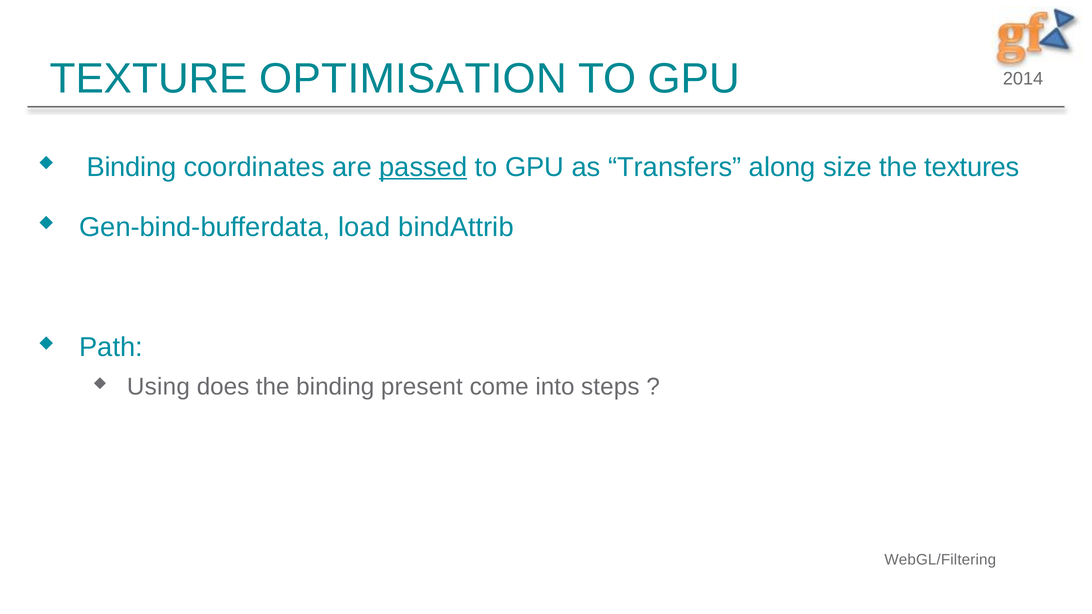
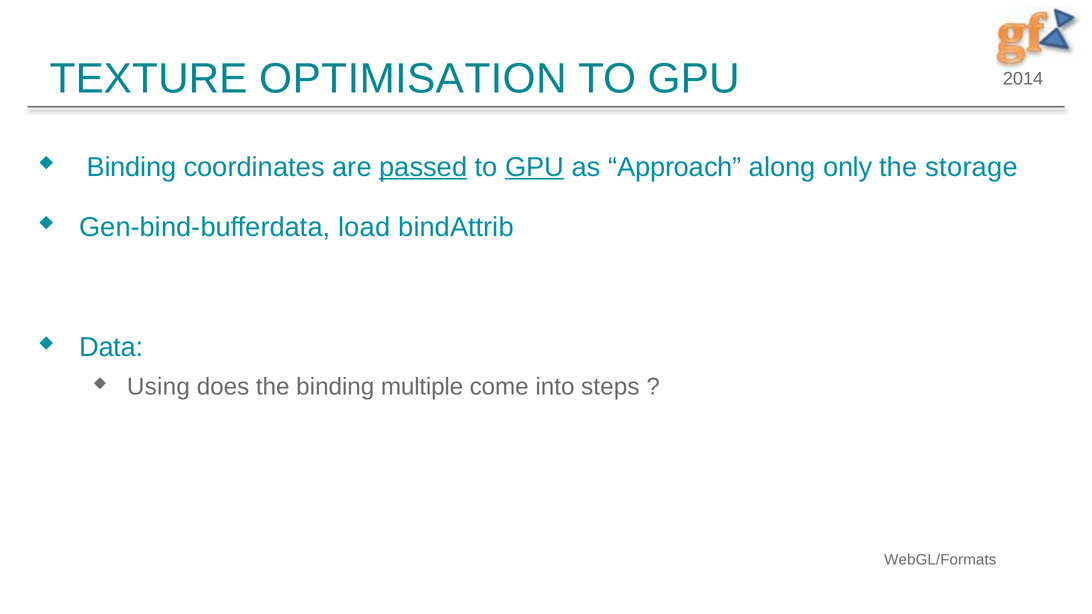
GPU at (535, 167) underline: none -> present
Transfers: Transfers -> Approach
size: size -> only
textures: textures -> storage
Path: Path -> Data
present: present -> multiple
WebGL/Filtering: WebGL/Filtering -> WebGL/Formats
